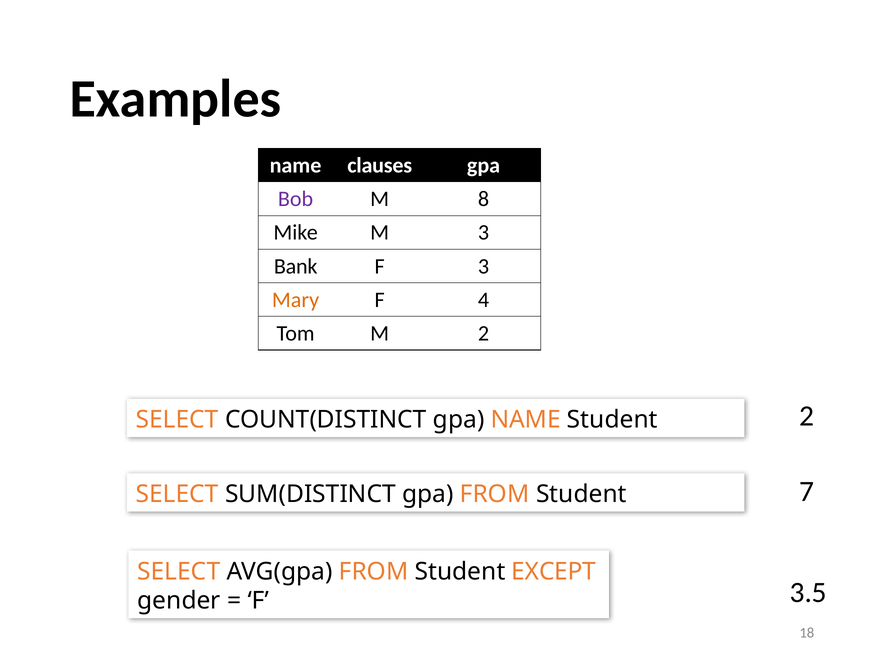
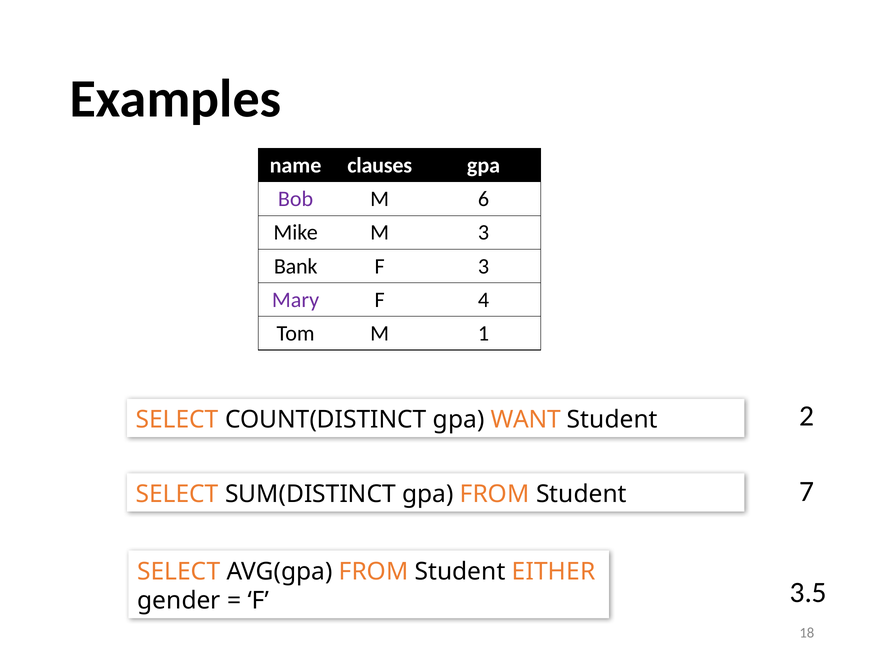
8: 8 -> 6
Mary colour: orange -> purple
M 2: 2 -> 1
gpa NAME: NAME -> WANT
EXCEPT: EXCEPT -> EITHER
